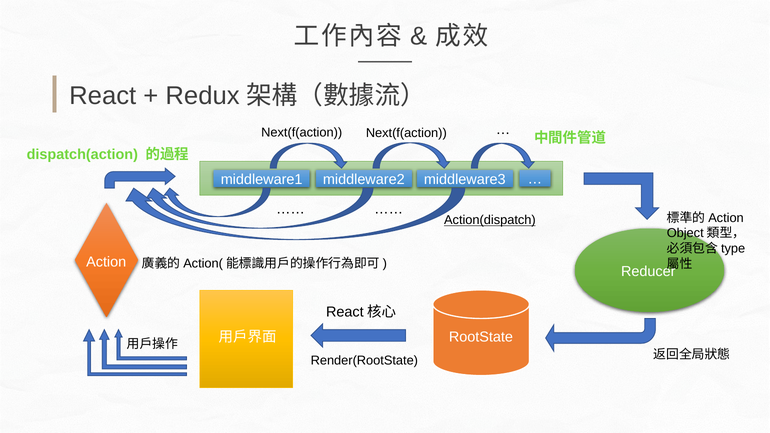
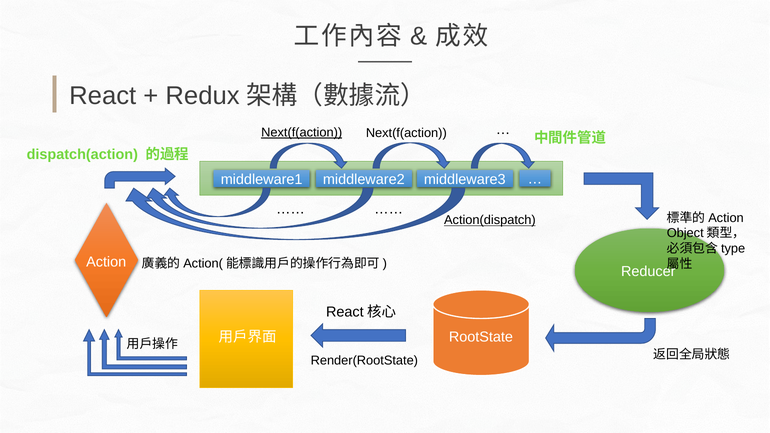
Next(f(action at (302, 133) underline: none -> present
